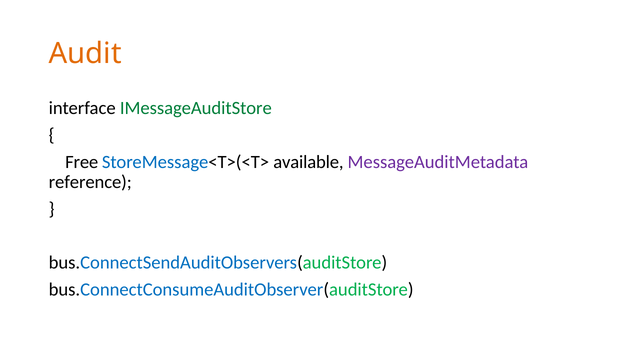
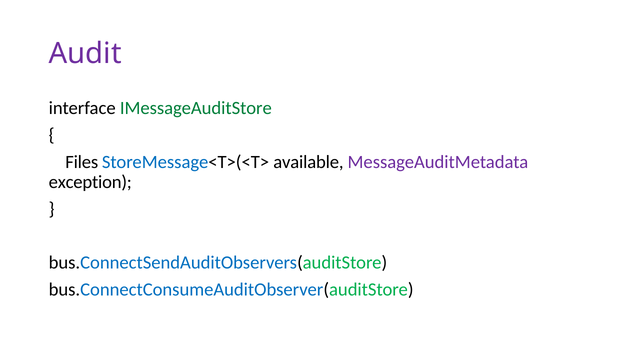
Audit colour: orange -> purple
Free: Free -> Files
reference: reference -> exception
